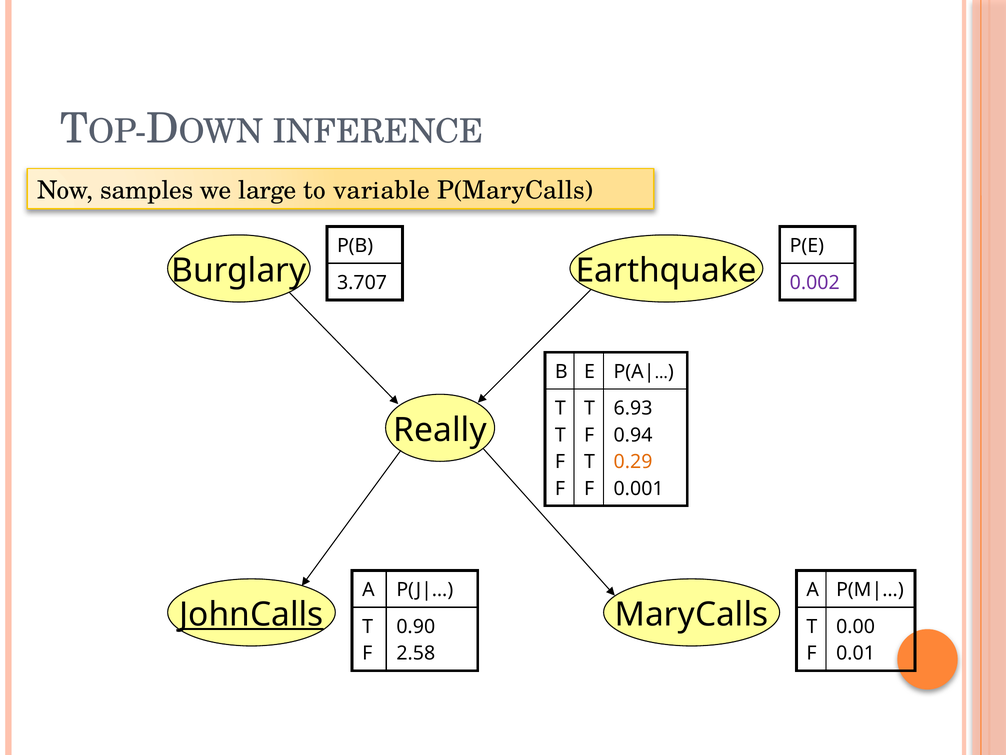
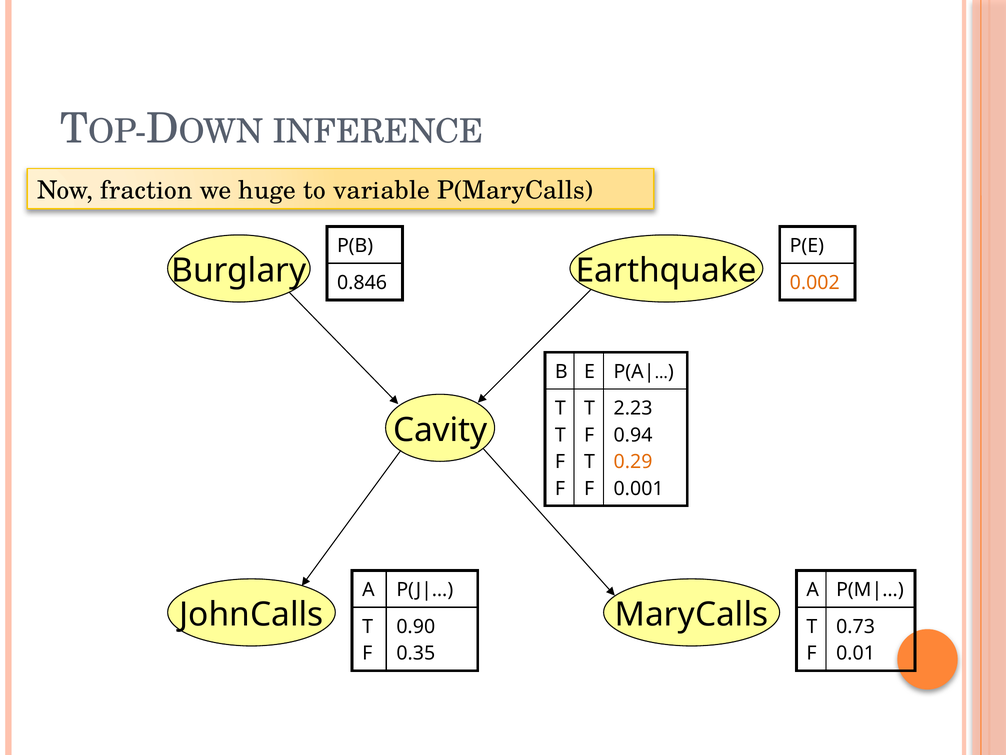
samples: samples -> fraction
large: large -> huge
3.707: 3.707 -> 0.846
0.002 colour: purple -> orange
6.93: 6.93 -> 2.23
Really: Really -> Cavity
JohnCalls underline: present -> none
0.00: 0.00 -> 0.73
2.58: 2.58 -> 0.35
